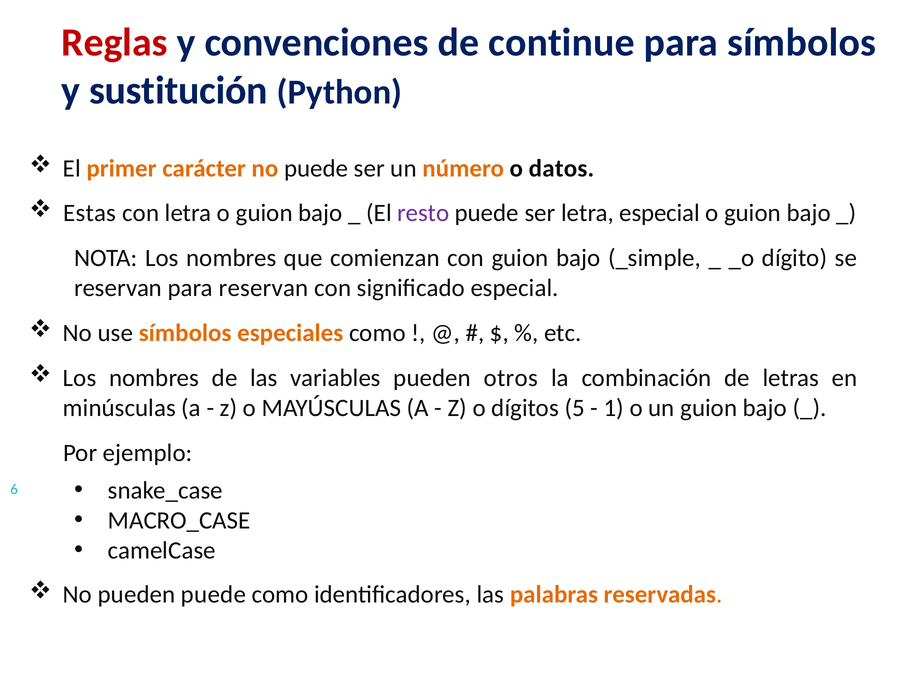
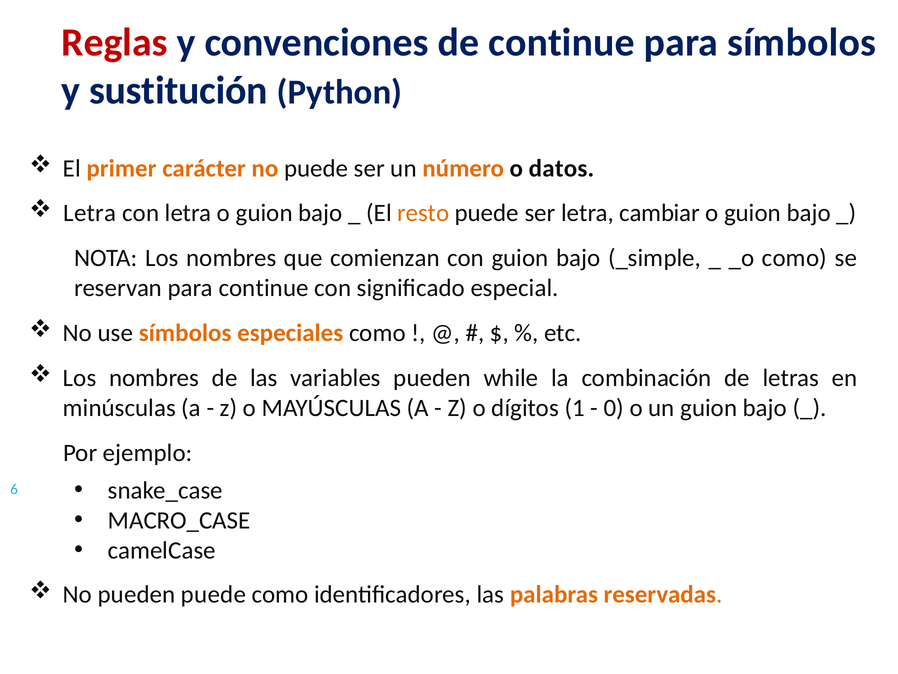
Estas at (90, 213): Estas -> Letra
resto colour: purple -> orange
letra especial: especial -> cambiar
_o dígito: dígito -> como
para reservan: reservan -> continue
otros: otros -> while
5: 5 -> 1
1: 1 -> 0
